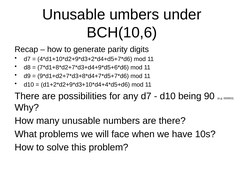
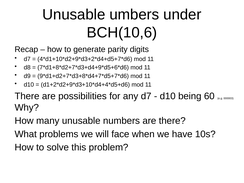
90: 90 -> 60
